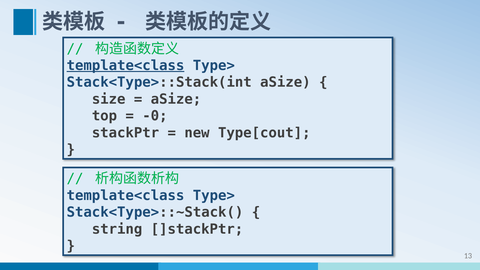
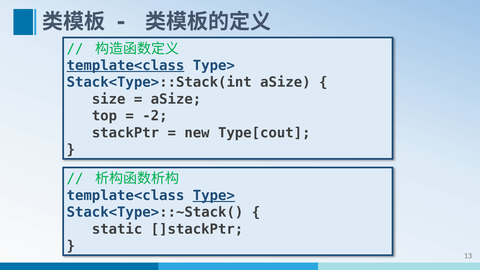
-0: -0 -> -2
Type> at (214, 196) underline: none -> present
string: string -> static
